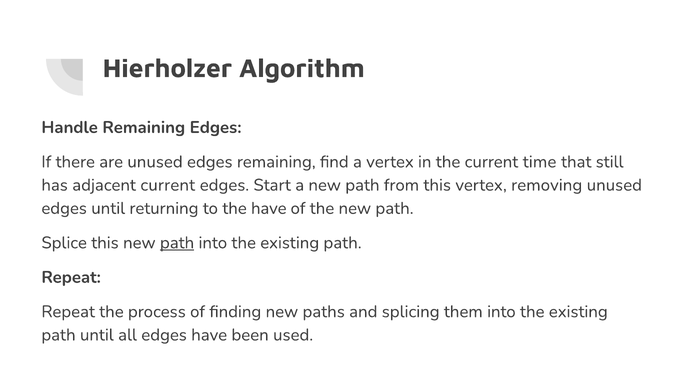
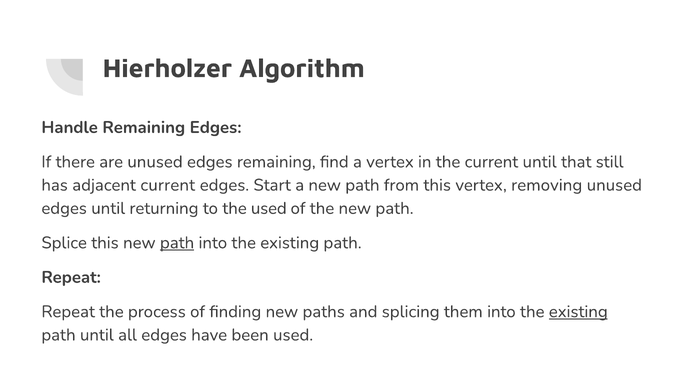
current time: time -> until
the have: have -> used
existing at (578, 311) underline: none -> present
